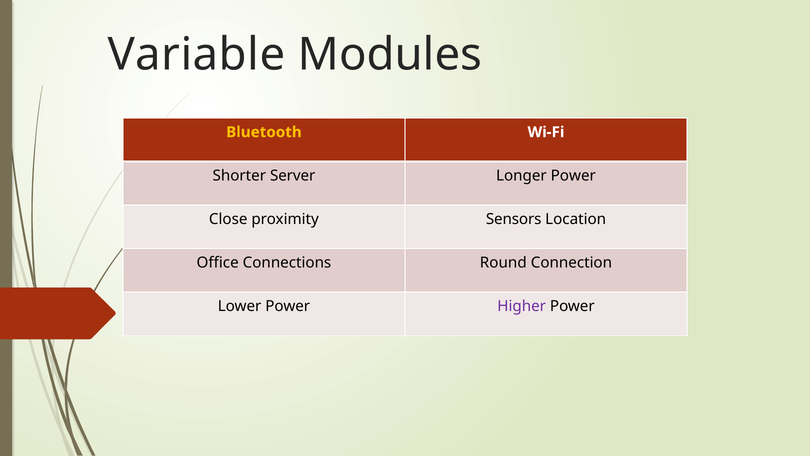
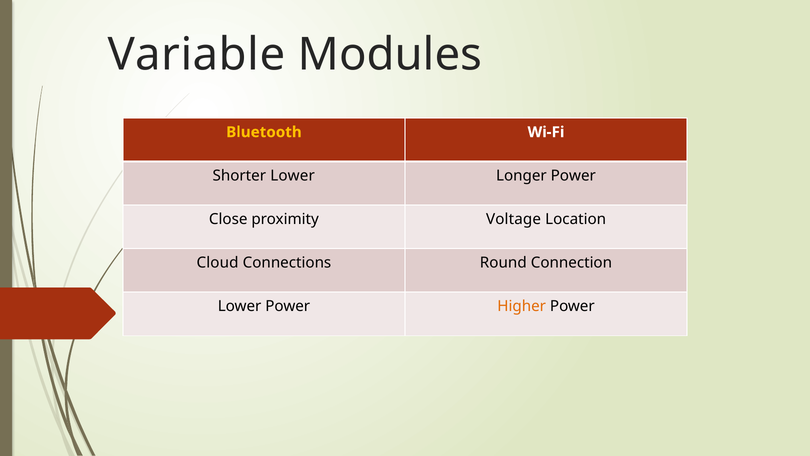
Shorter Server: Server -> Lower
Sensors: Sensors -> Voltage
Office: Office -> Cloud
Higher colour: purple -> orange
